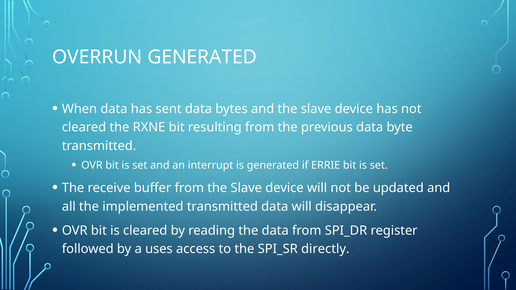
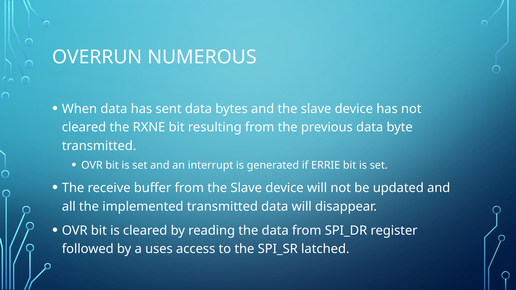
OVERRUN GENERATED: GENERATED -> NUMEROUS
directly: directly -> latched
